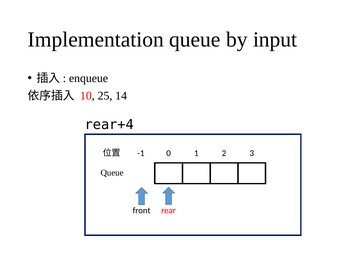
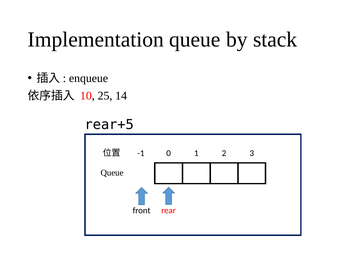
input: input -> stack
rear+4: rear+4 -> rear+5
